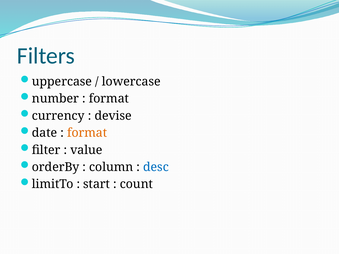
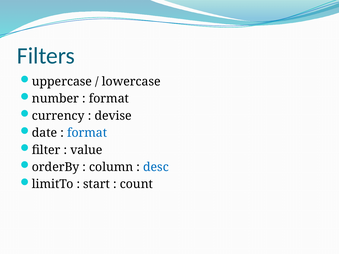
format at (87, 133) colour: orange -> blue
